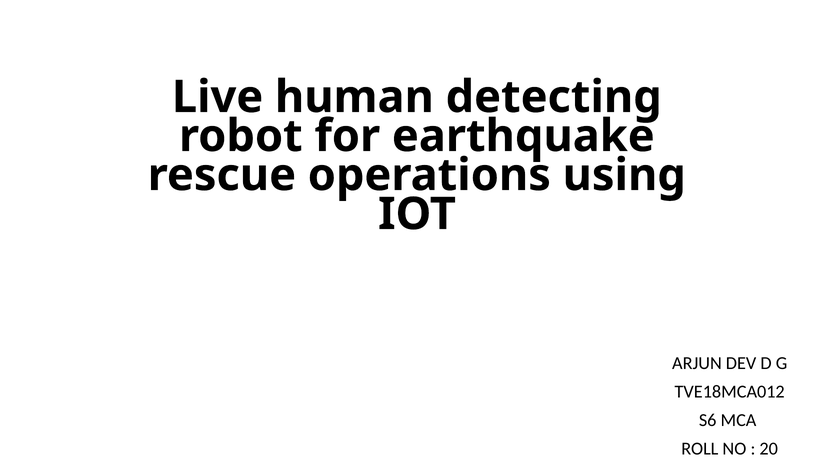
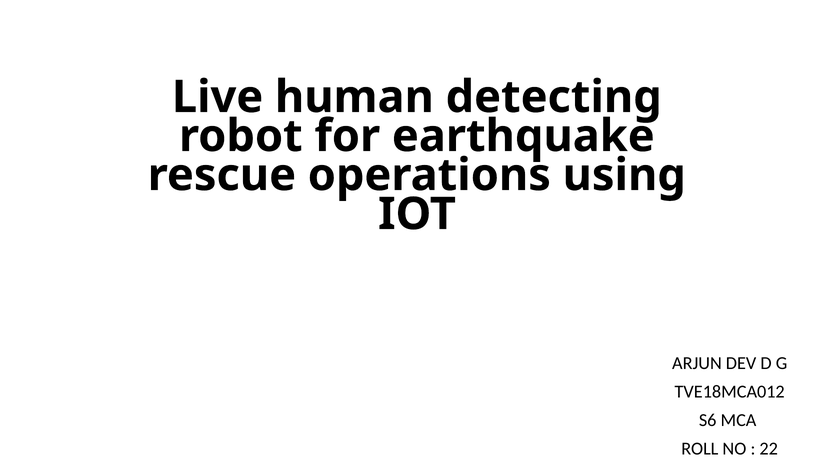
20: 20 -> 22
